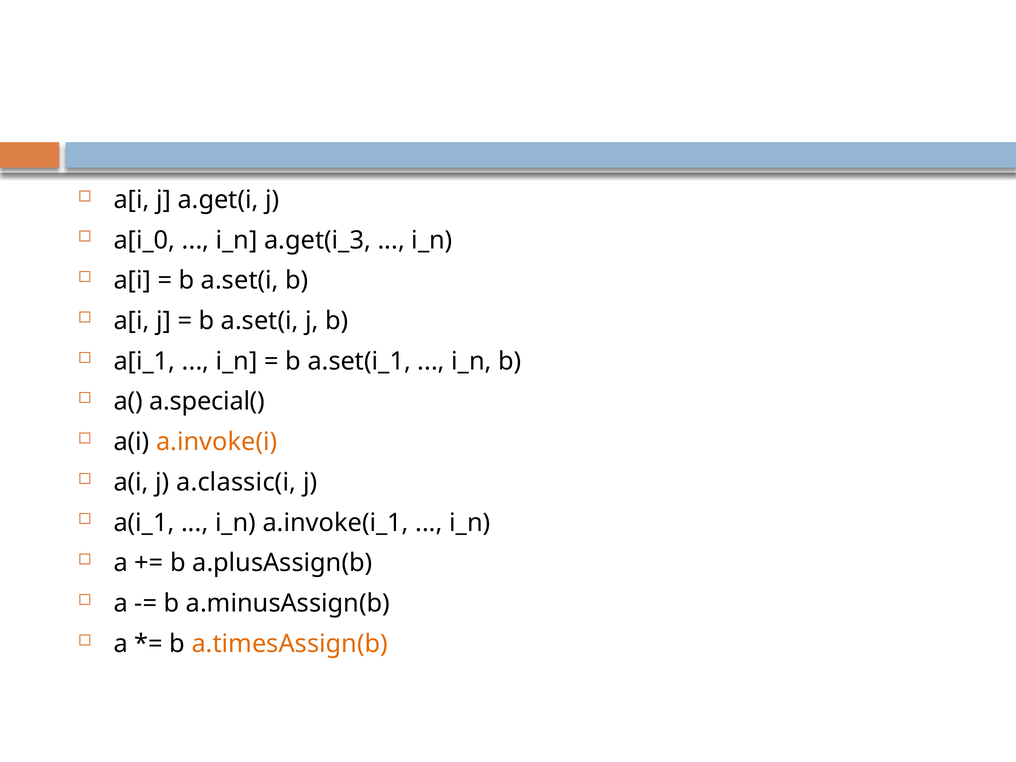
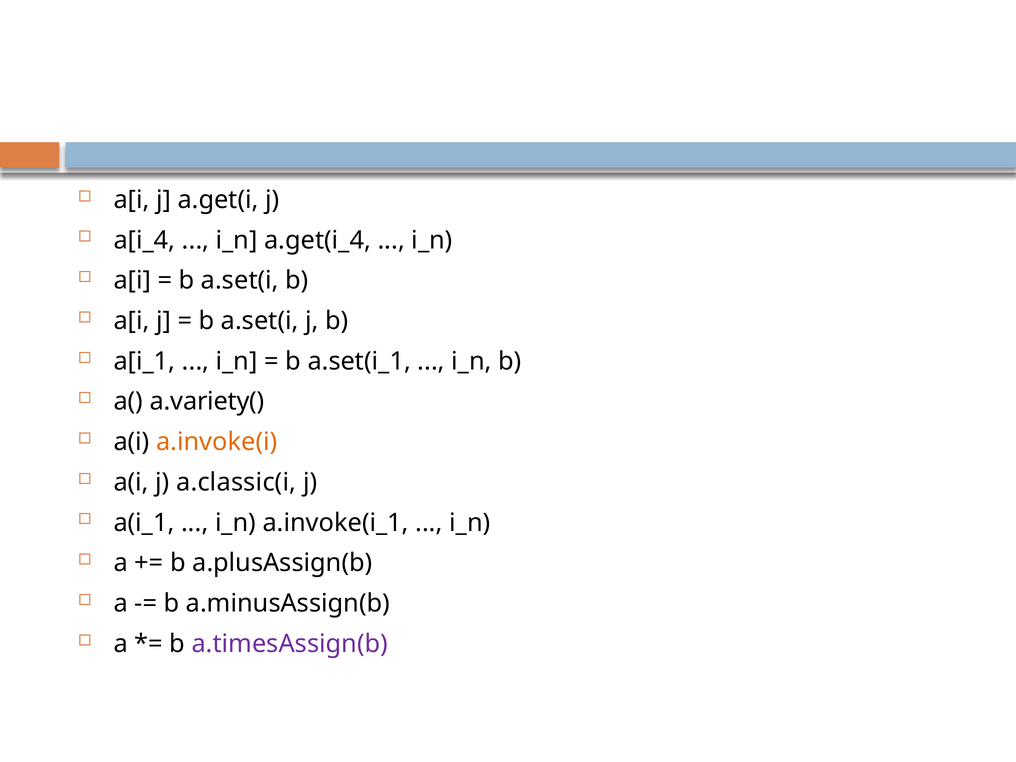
a[i_0: a[i_0 -> a[i_4
a.get(i_3: a.get(i_3 -> a.get(i_4
a.special(: a.special( -> a.variety(
a.timesAssign(b colour: orange -> purple
